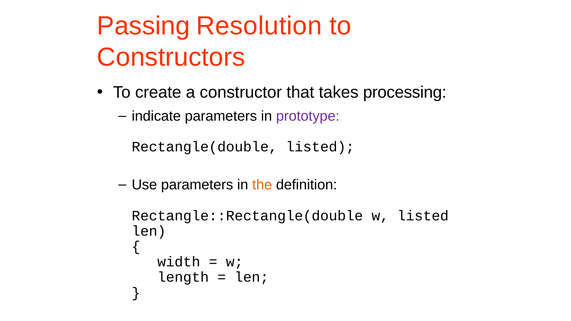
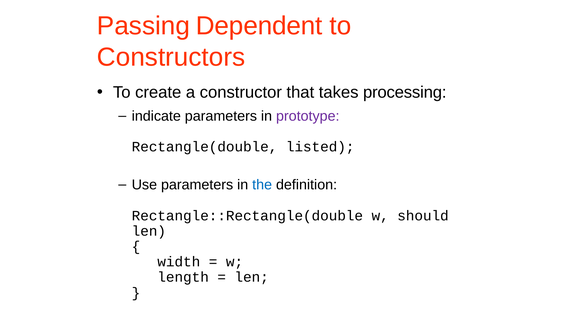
Resolution: Resolution -> Dependent
the colour: orange -> blue
w listed: listed -> should
